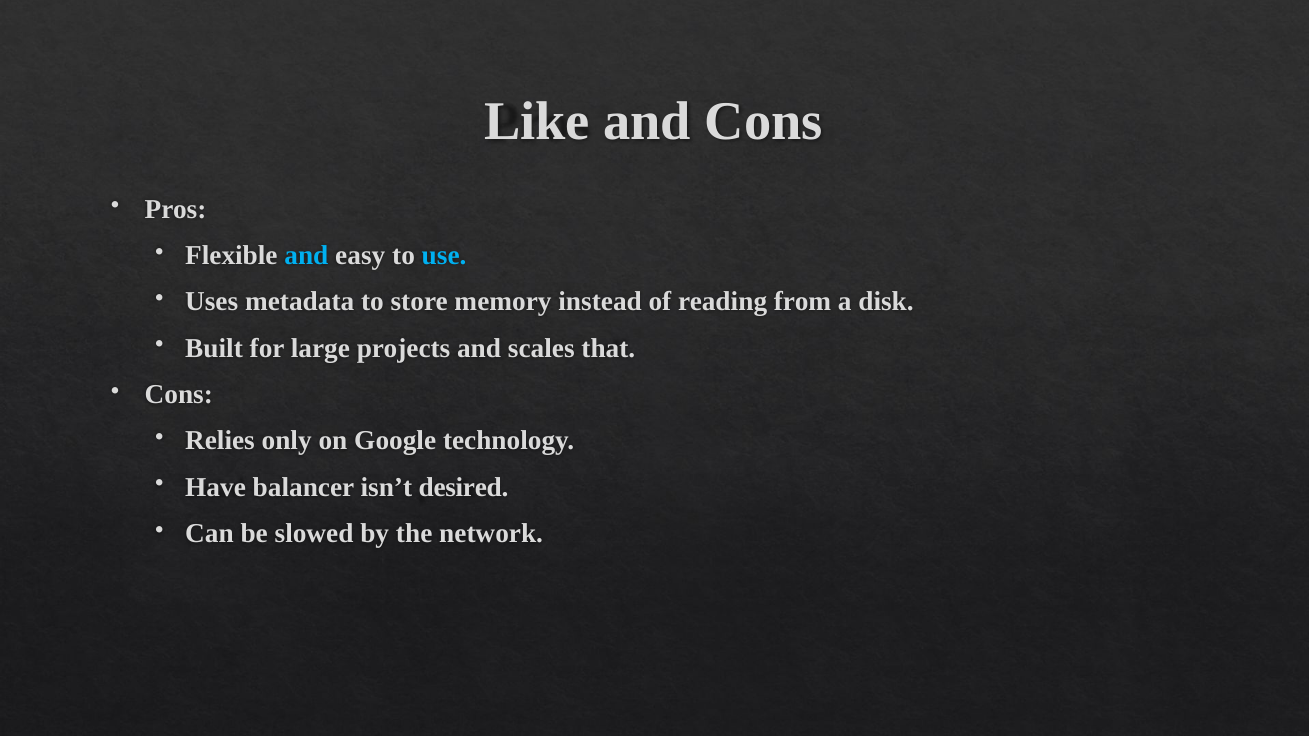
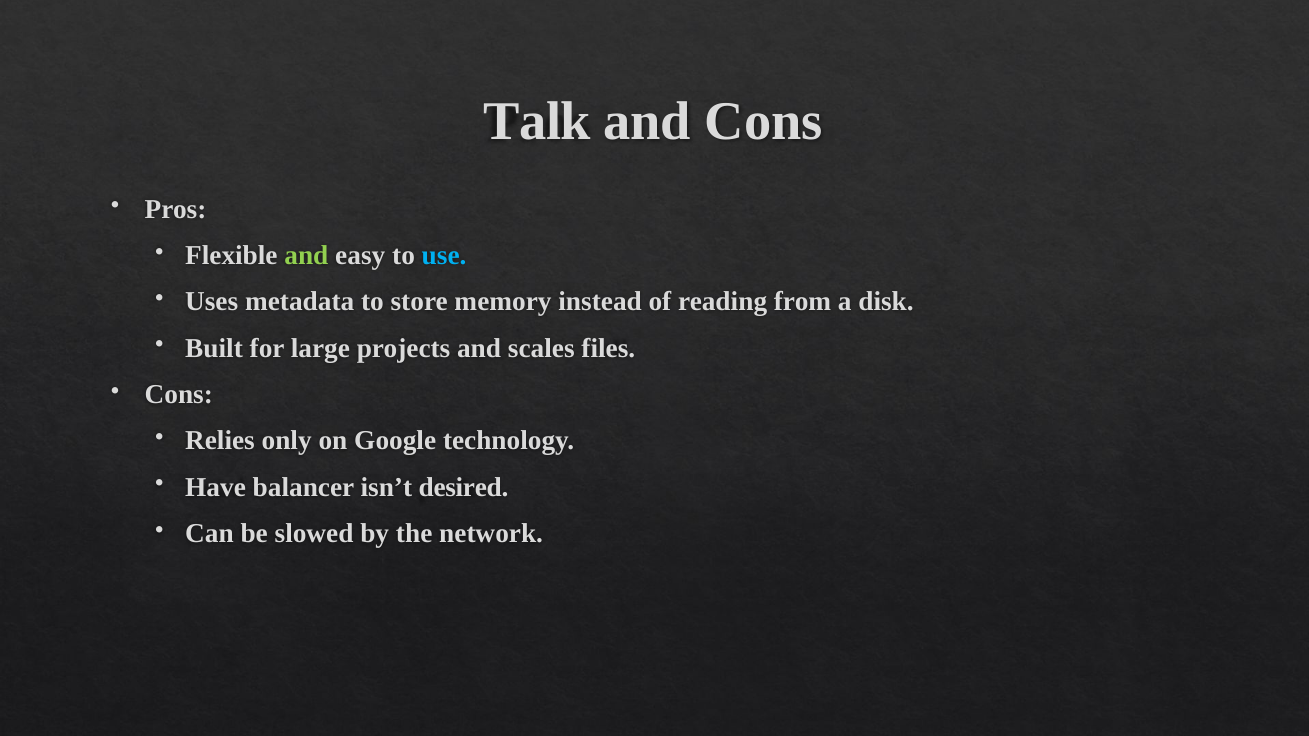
Like: Like -> Talk
and at (306, 256) colour: light blue -> light green
that: that -> files
